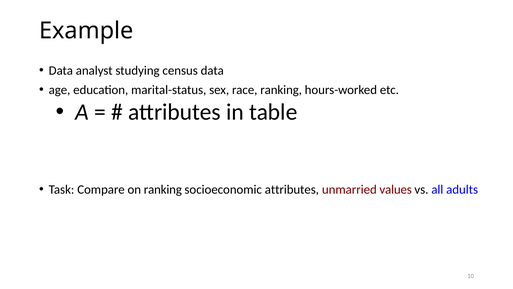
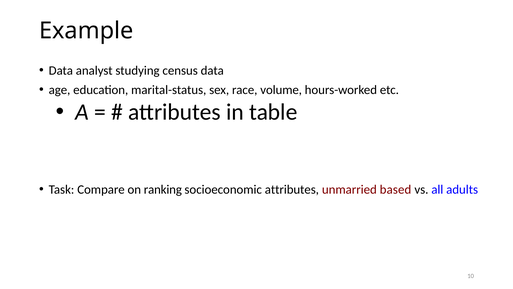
race ranking: ranking -> volume
values: values -> based
